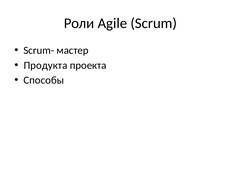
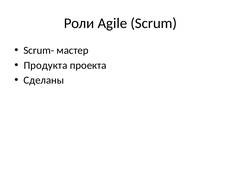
Способы: Способы -> Сделаны
